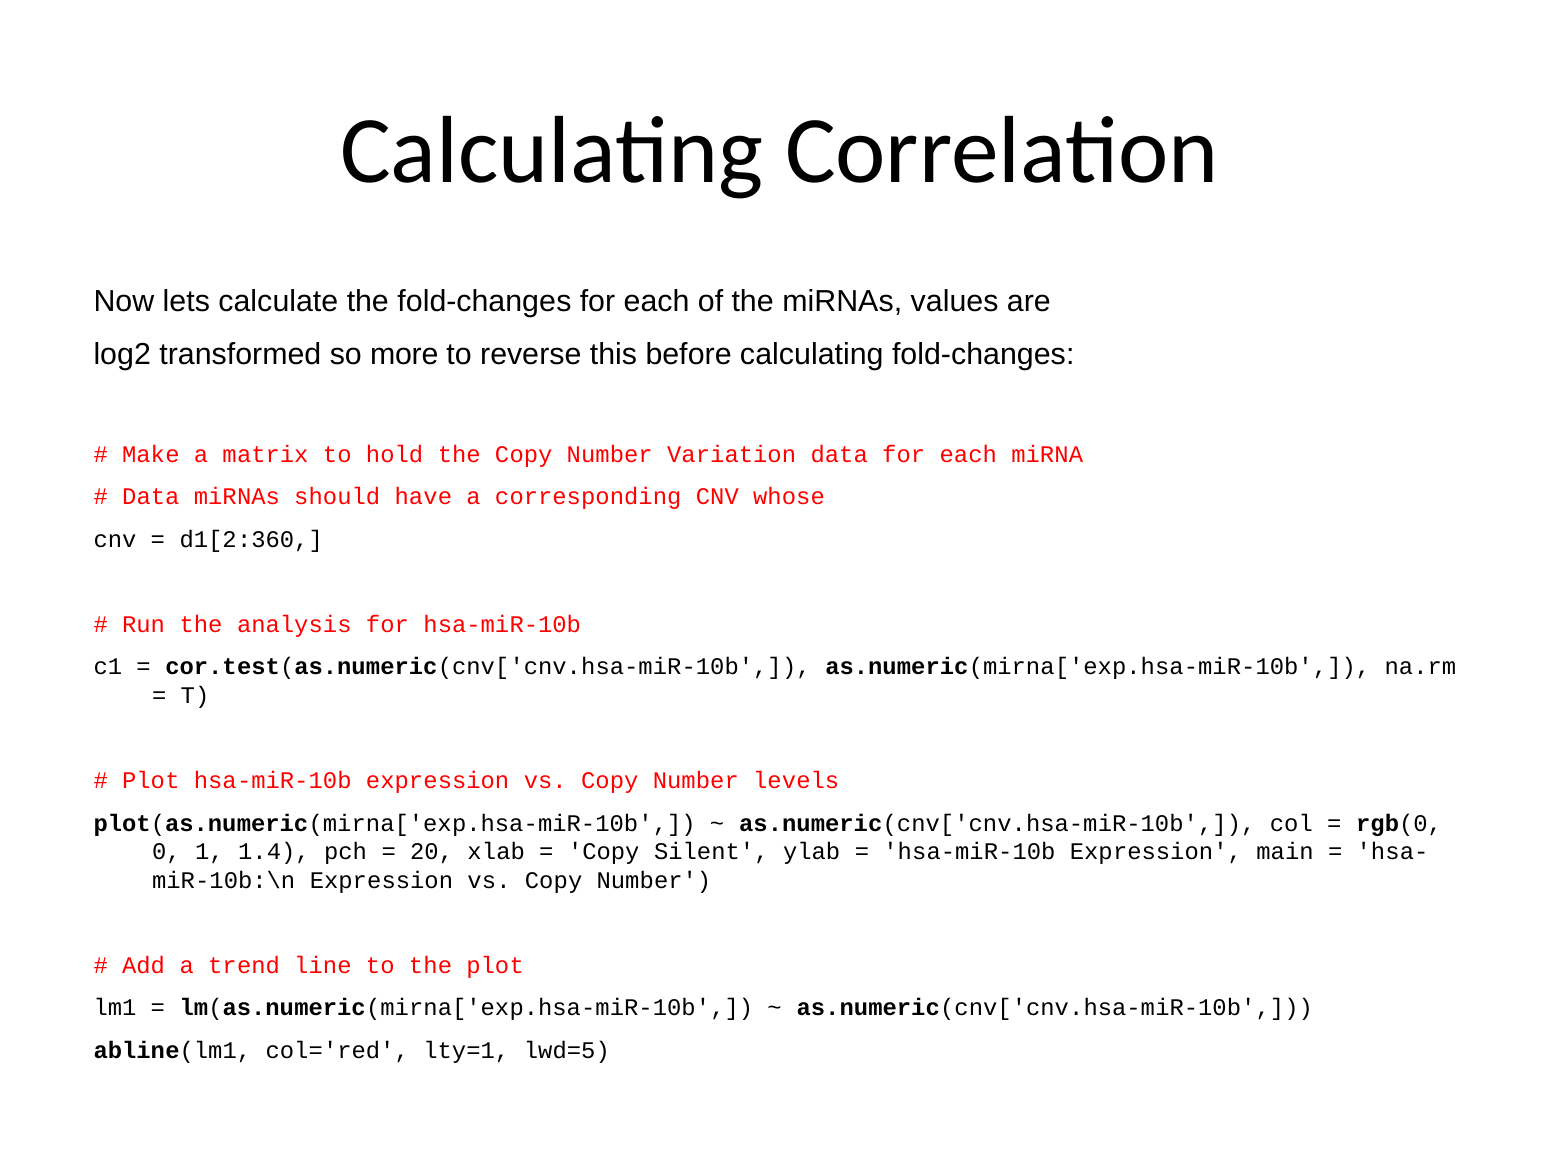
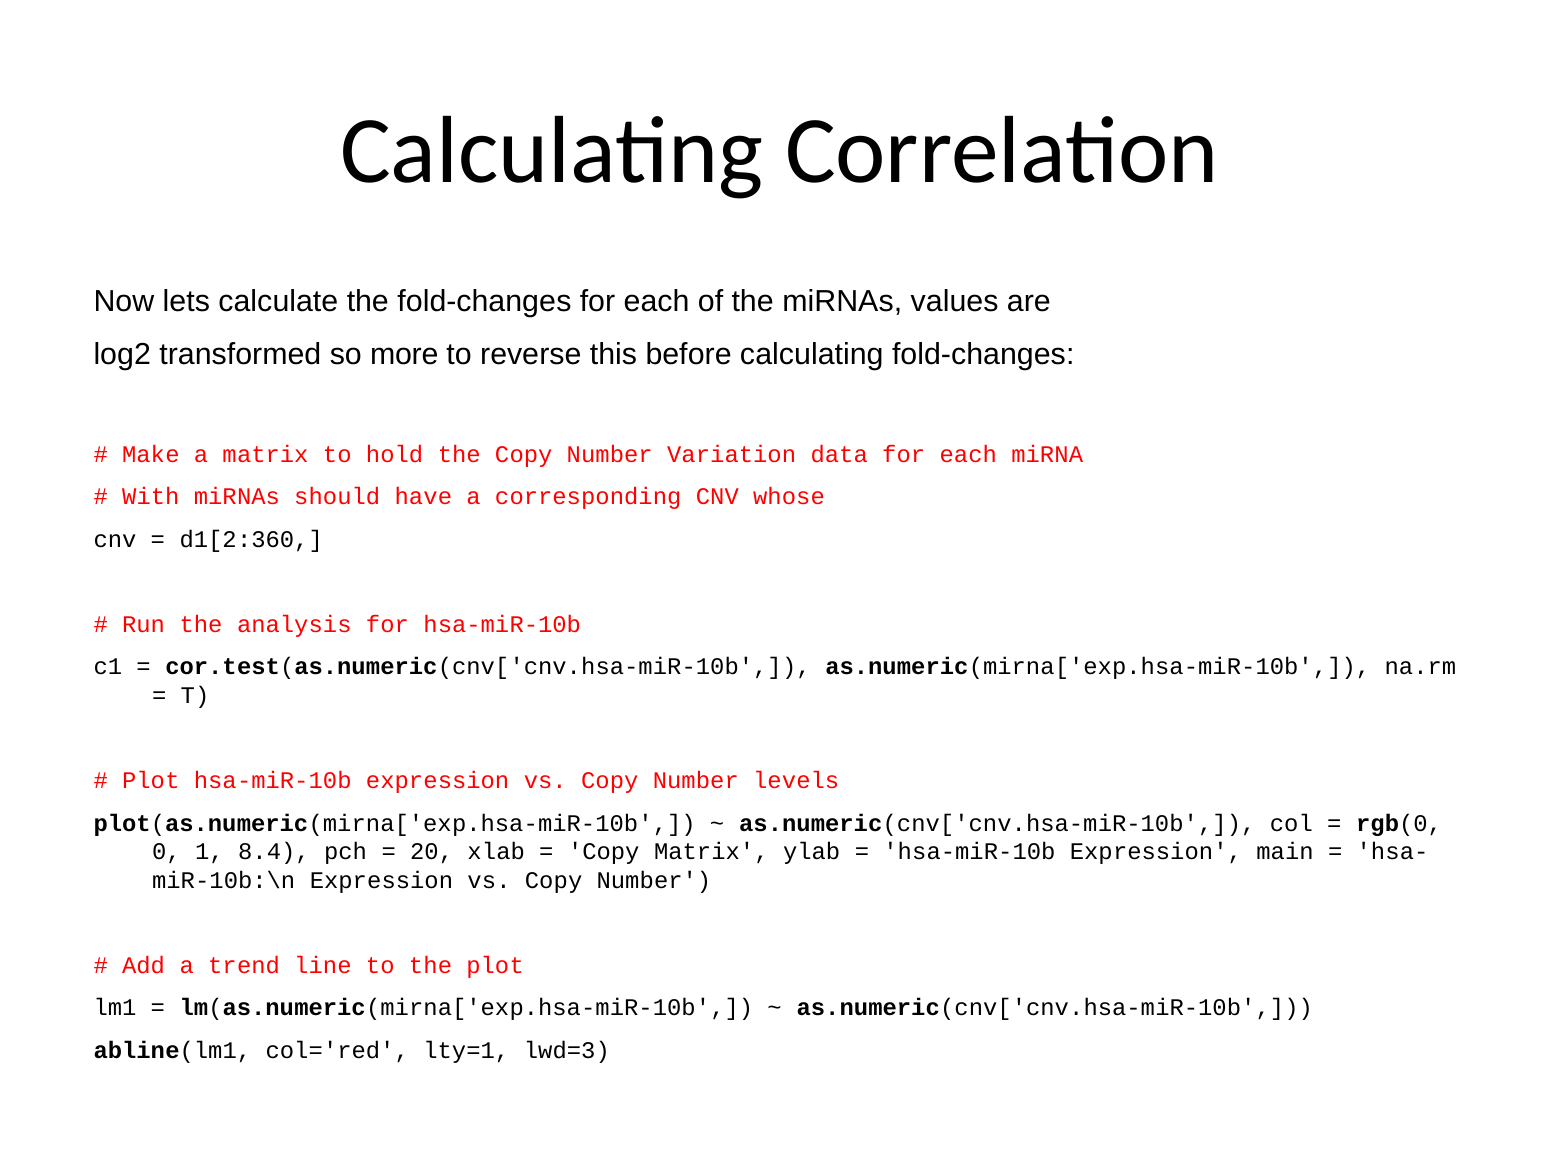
Data at (151, 497): Data -> With
1.4: 1.4 -> 8.4
Copy Silent: Silent -> Matrix
lwd=5: lwd=5 -> lwd=3
